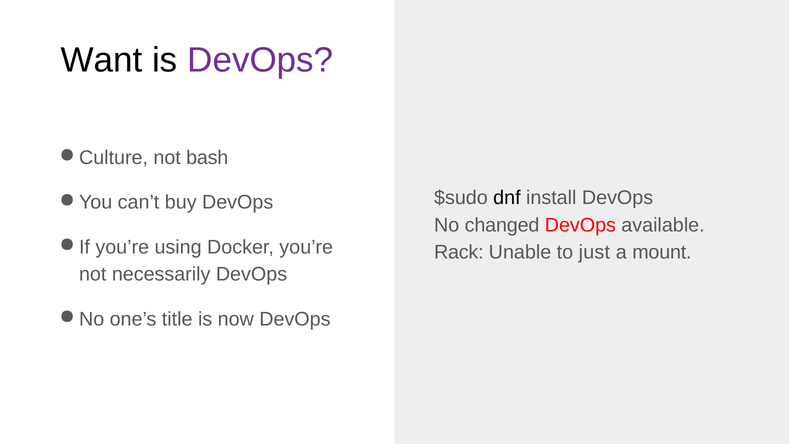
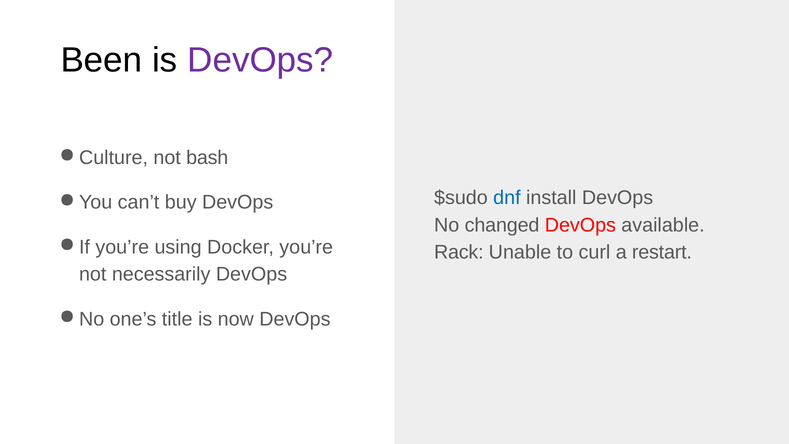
Want: Want -> Been
dnf colour: black -> blue
just: just -> curl
mount: mount -> restart
